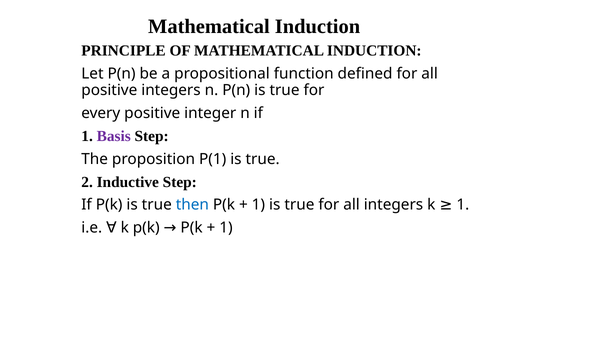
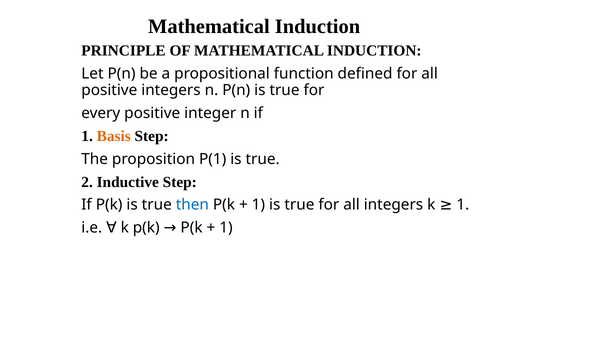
Basis colour: purple -> orange
